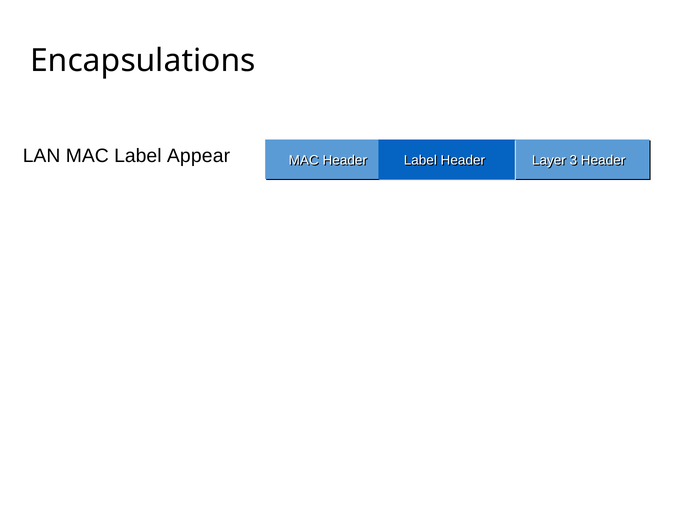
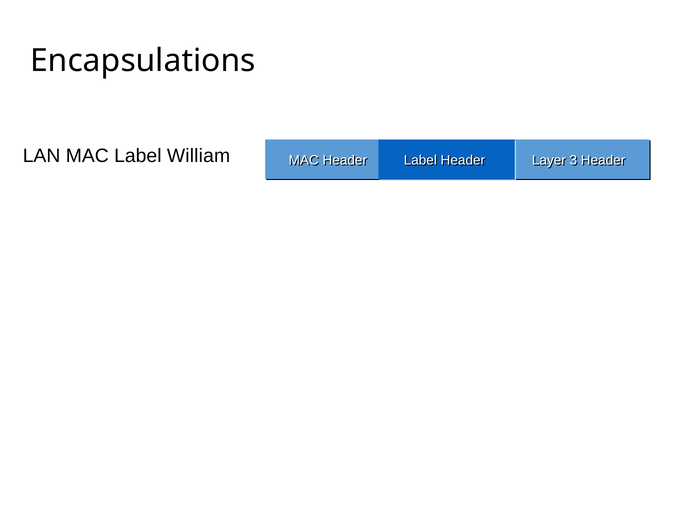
Appear: Appear -> William
